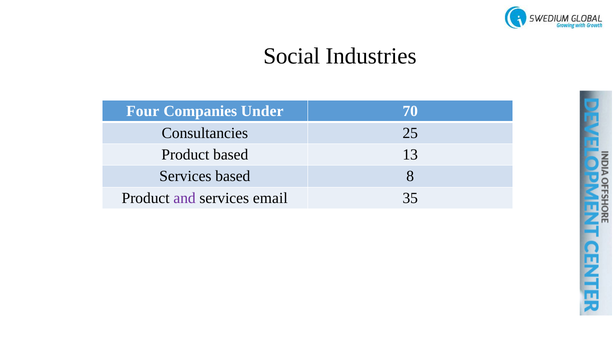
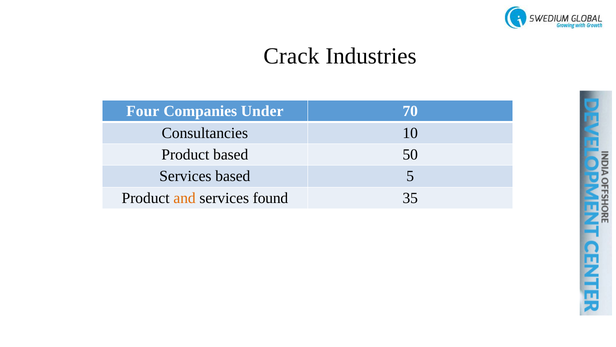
Social: Social -> Crack
25: 25 -> 10
13: 13 -> 50
8: 8 -> 5
and colour: purple -> orange
email: email -> found
